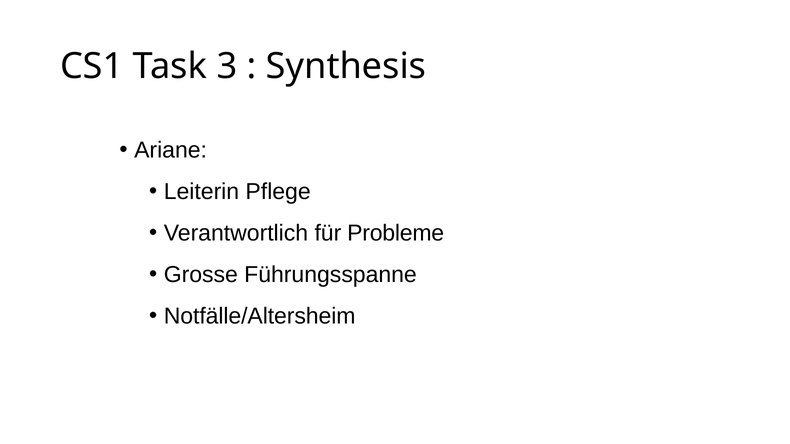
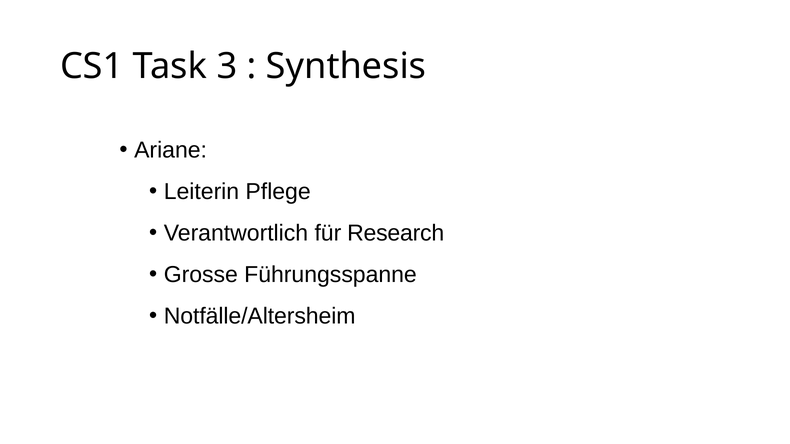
Probleme: Probleme -> Research
